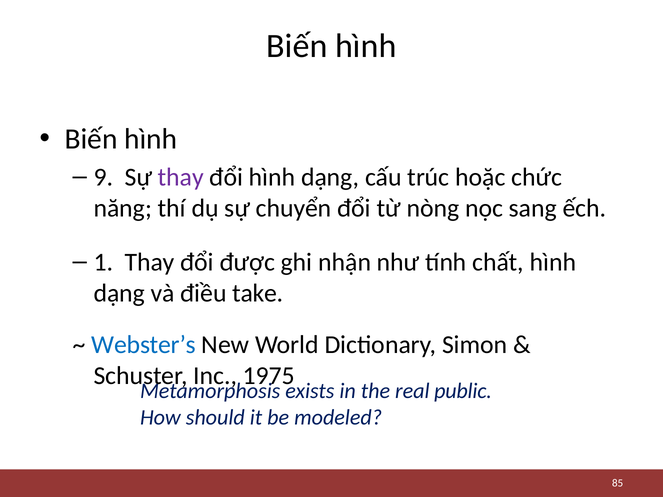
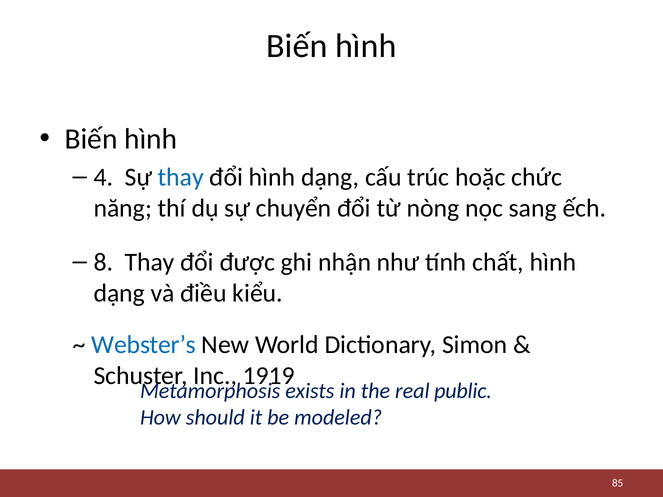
9: 9 -> 4
thay at (181, 177) colour: purple -> blue
1: 1 -> 8
take: take -> kiểu
1975: 1975 -> 1919
